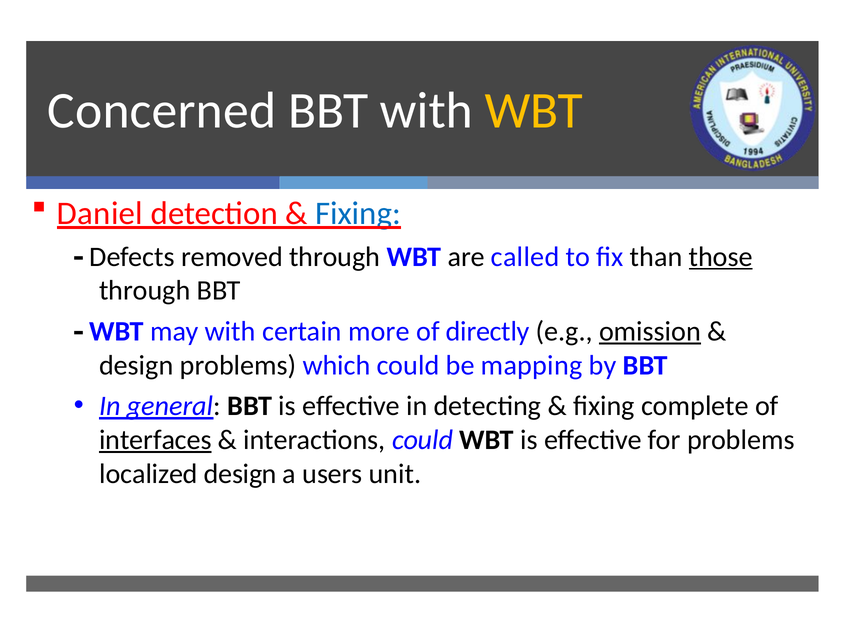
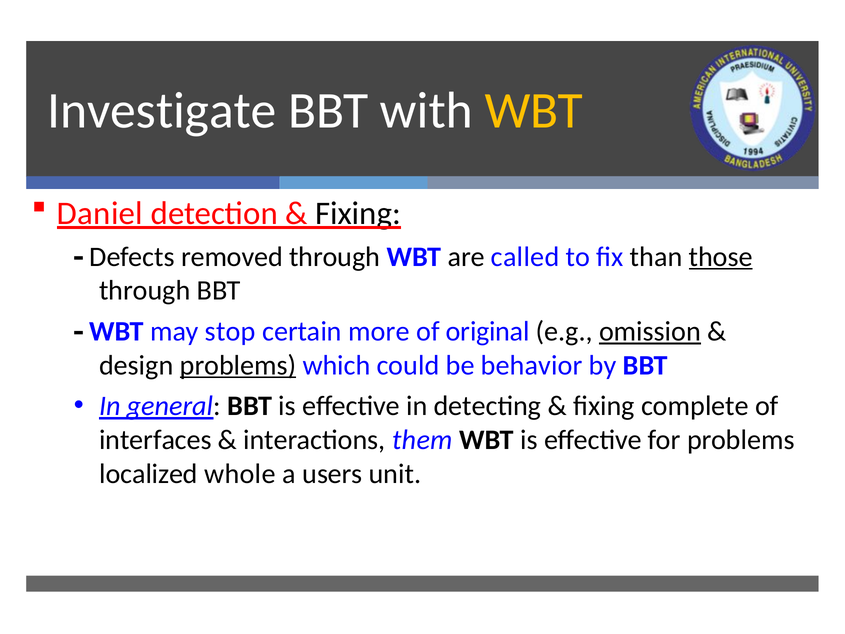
Concerned: Concerned -> Investigate
Fixing at (358, 213) colour: blue -> black
may with: with -> stop
directly: directly -> original
problems at (238, 365) underline: none -> present
mapping: mapping -> behavior
interfaces underline: present -> none
interactions could: could -> them
localized design: design -> whole
